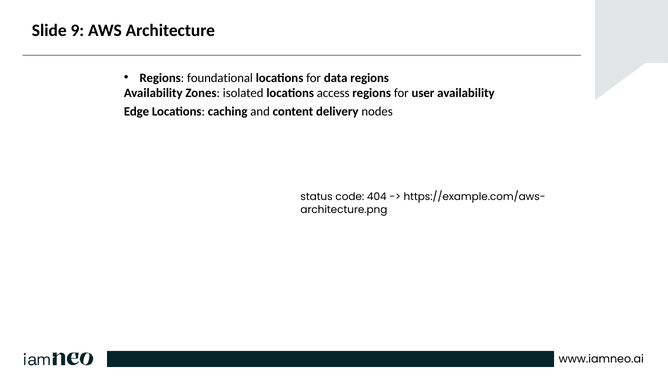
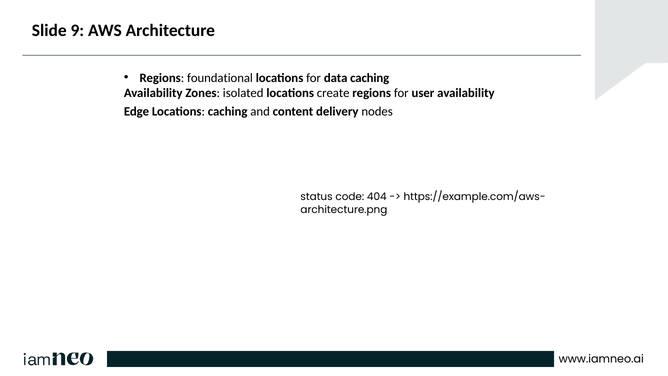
data regions: regions -> caching
access: access -> create
